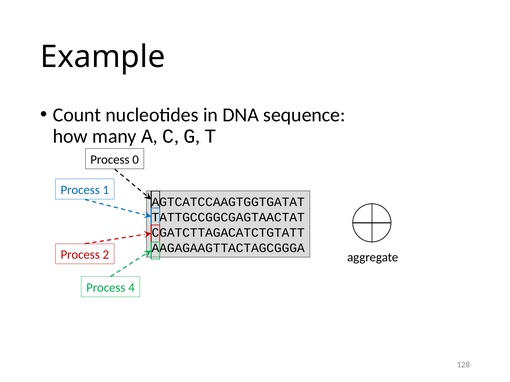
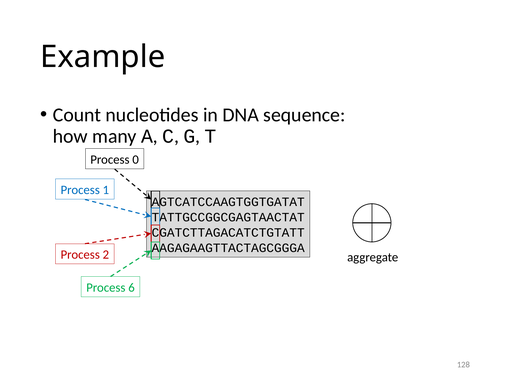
4: 4 -> 6
